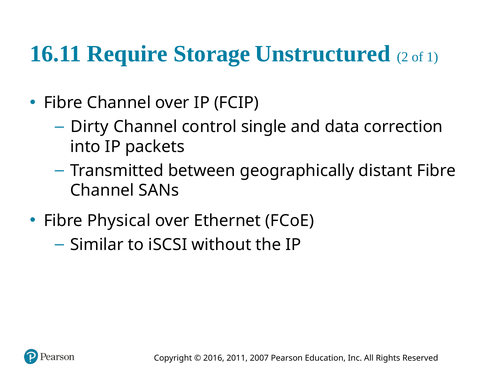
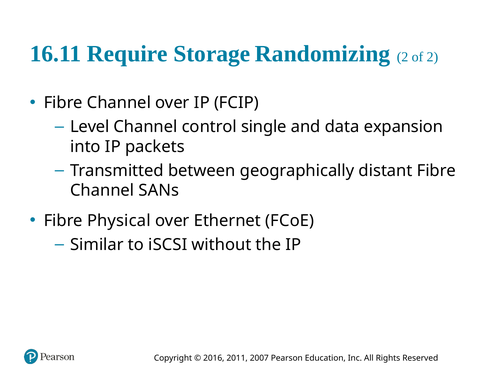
Unstructured: Unstructured -> Randomizing
of 1: 1 -> 2
Dirty: Dirty -> Level
correction: correction -> expansion
